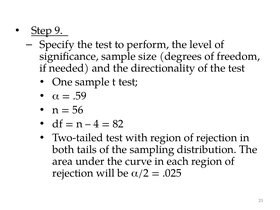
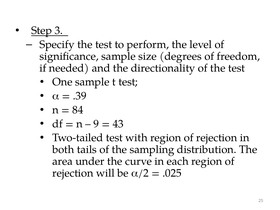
9: 9 -> 3
.59: .59 -> .39
56: 56 -> 84
4: 4 -> 9
82: 82 -> 43
